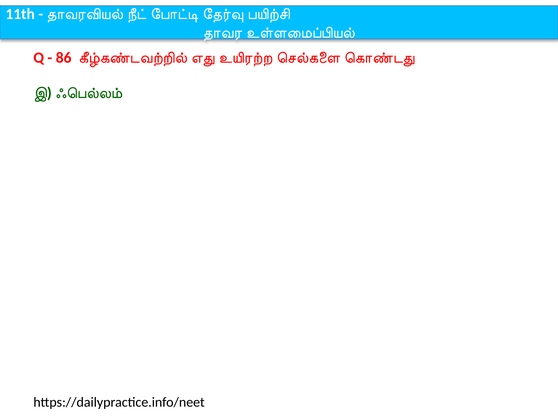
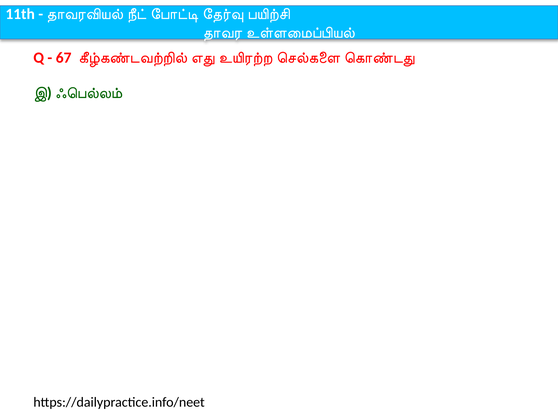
86: 86 -> 67
